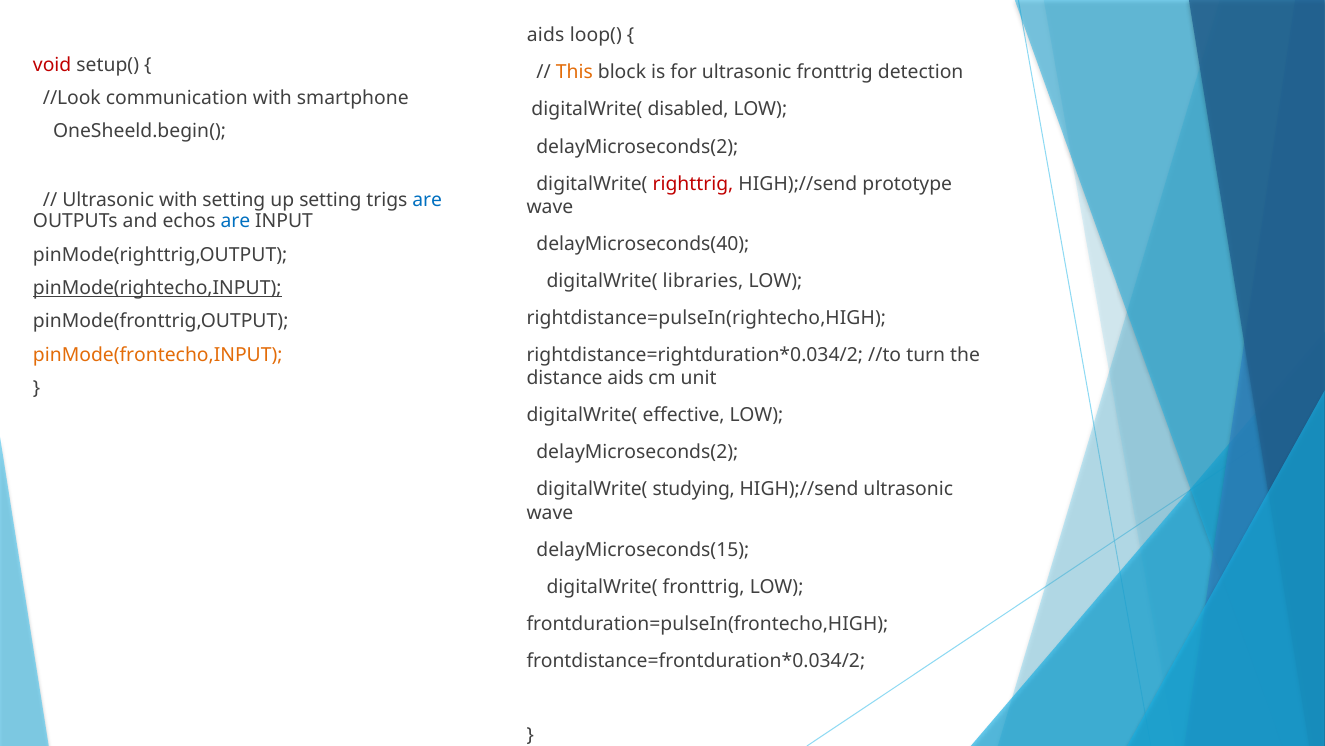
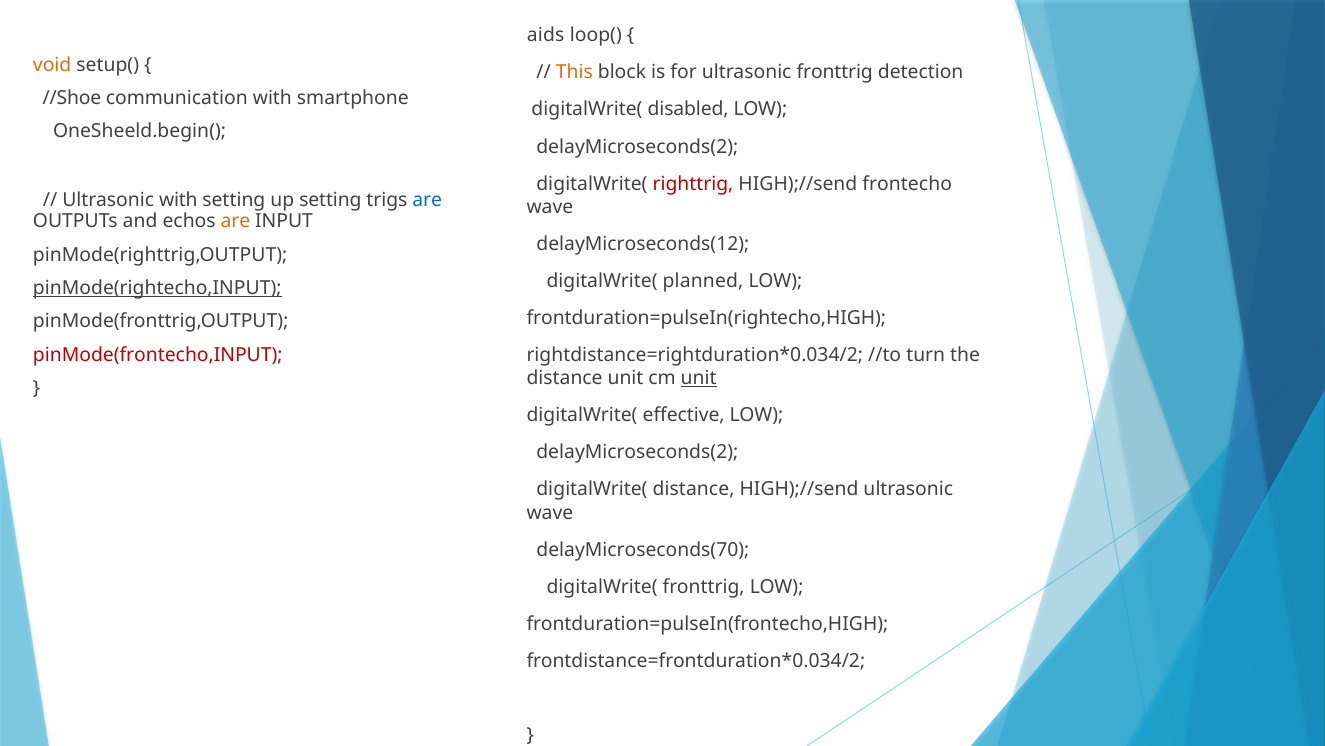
void colour: red -> orange
//Look: //Look -> //Shoe
prototype: prototype -> frontecho
are at (235, 221) colour: blue -> orange
delayMicroseconds(40: delayMicroseconds(40 -> delayMicroseconds(12
libraries: libraries -> planned
rightdistance=pulseIn(rightecho,HIGH: rightdistance=pulseIn(rightecho,HIGH -> frontduration=pulseIn(rightecho,HIGH
pinMode(frontecho,INPUT colour: orange -> red
distance aids: aids -> unit
unit at (699, 378) underline: none -> present
digitalWrite( studying: studying -> distance
delayMicroseconds(15: delayMicroseconds(15 -> delayMicroseconds(70
